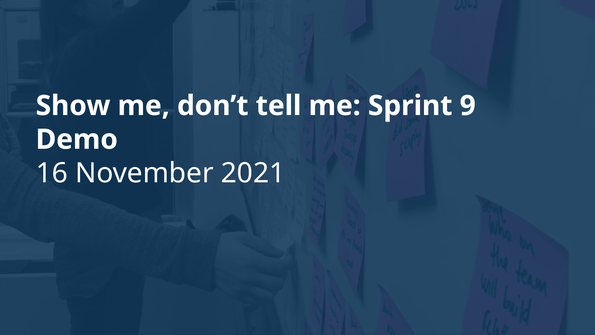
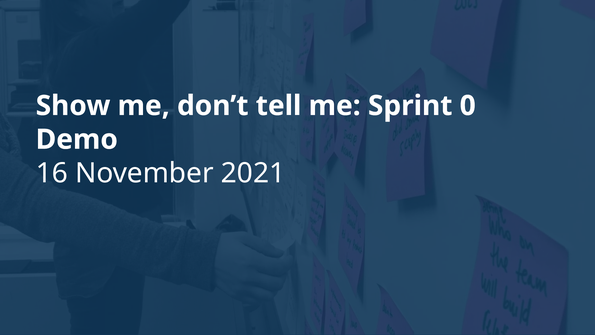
9: 9 -> 0
